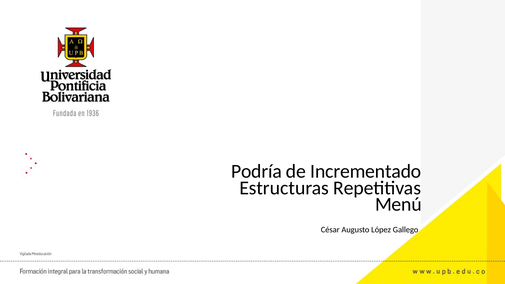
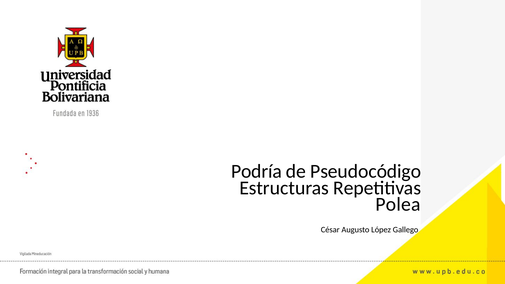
Incrementado: Incrementado -> Pseudocódigo
Menú: Menú -> Polea
